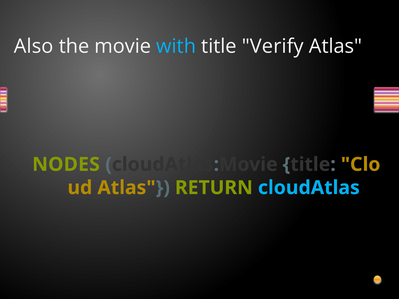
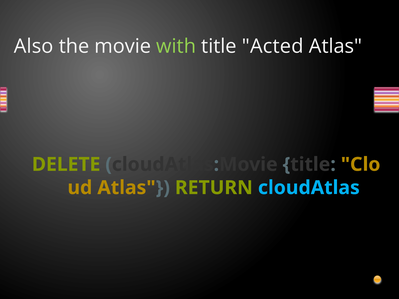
with colour: light blue -> light green
Verify: Verify -> Acted
NODES: NODES -> DELETE
